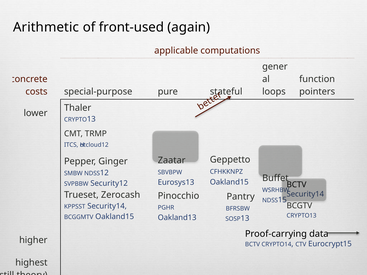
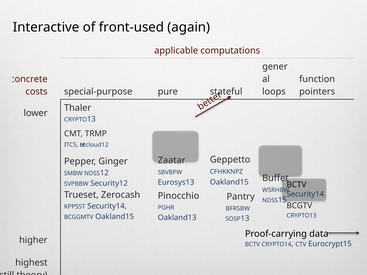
Arithmetic: Arithmetic -> Interactive
